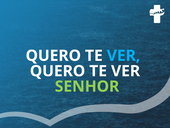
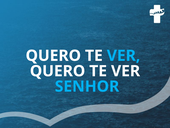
SENHOR colour: light green -> light blue
